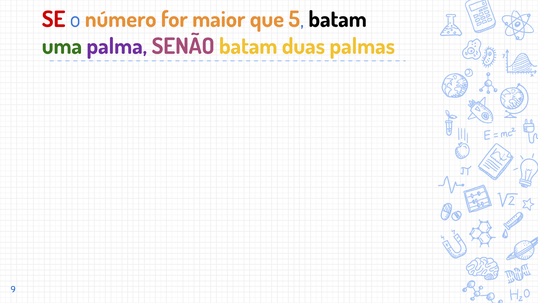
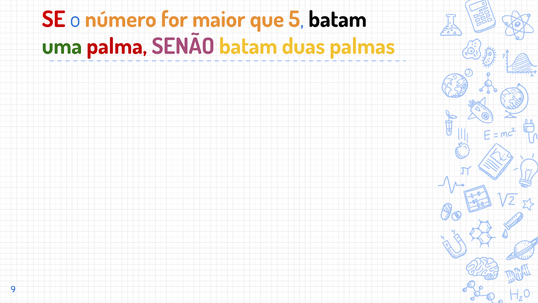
palma colour: purple -> red
